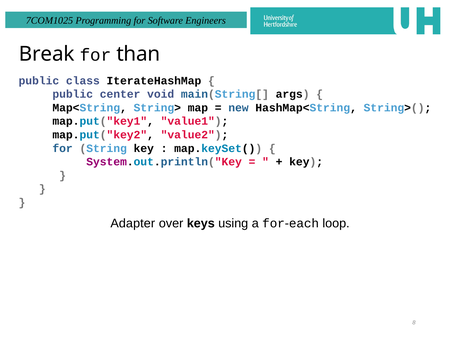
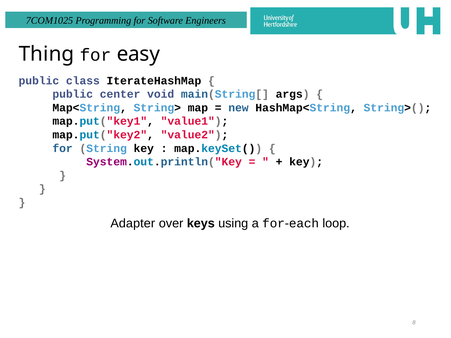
Break: Break -> Thing
than: than -> easy
